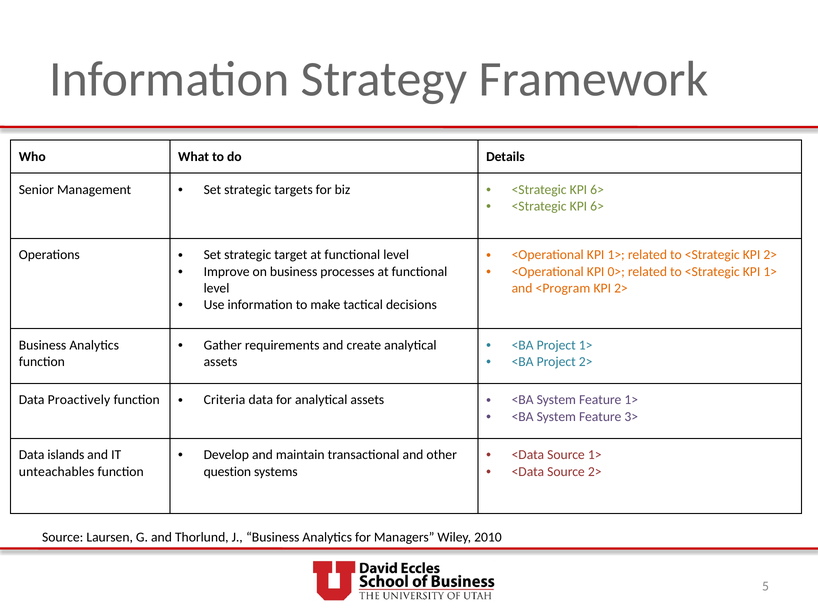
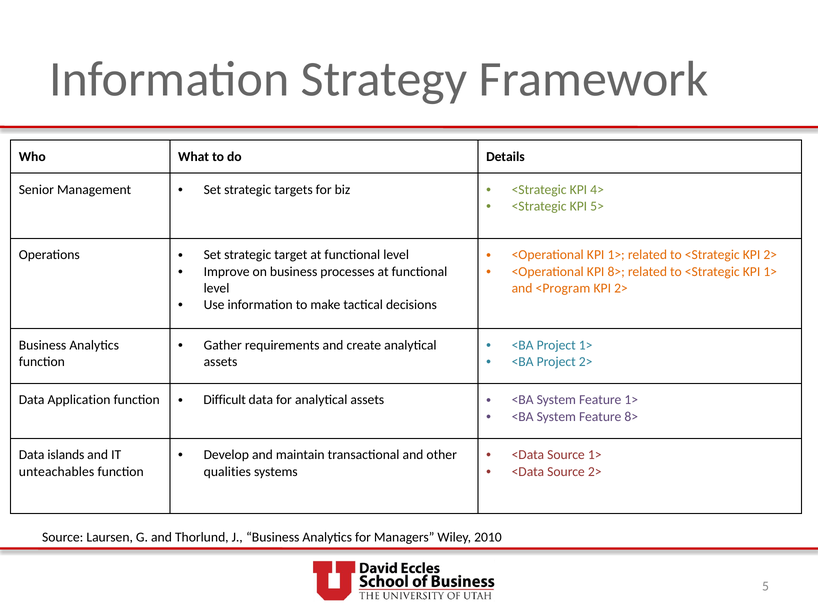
6> at (597, 189): 6> -> 4>
6> at (597, 206): 6> -> 5>
KPI 0>: 0> -> 8>
Proactively: Proactively -> Application
Criteria: Criteria -> Difficult
Feature 3>: 3> -> 8>
question: question -> qualities
